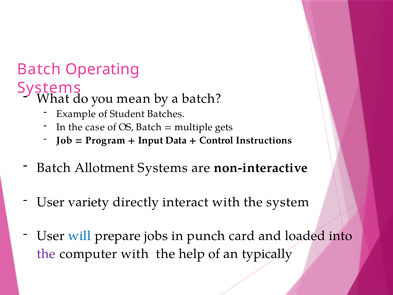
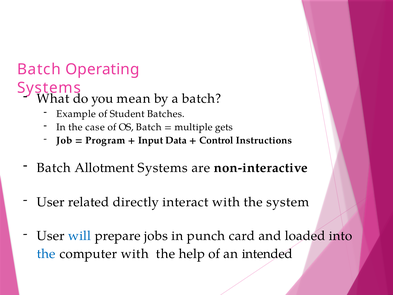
variety: variety -> related
the at (46, 254) colour: purple -> blue
typically: typically -> intended
